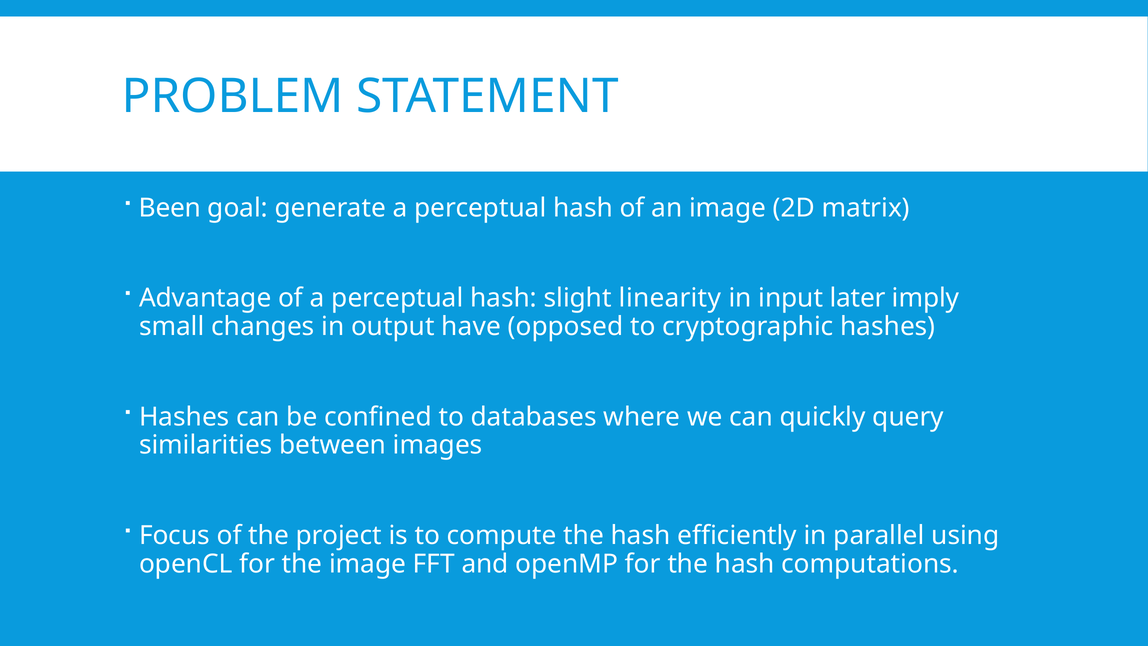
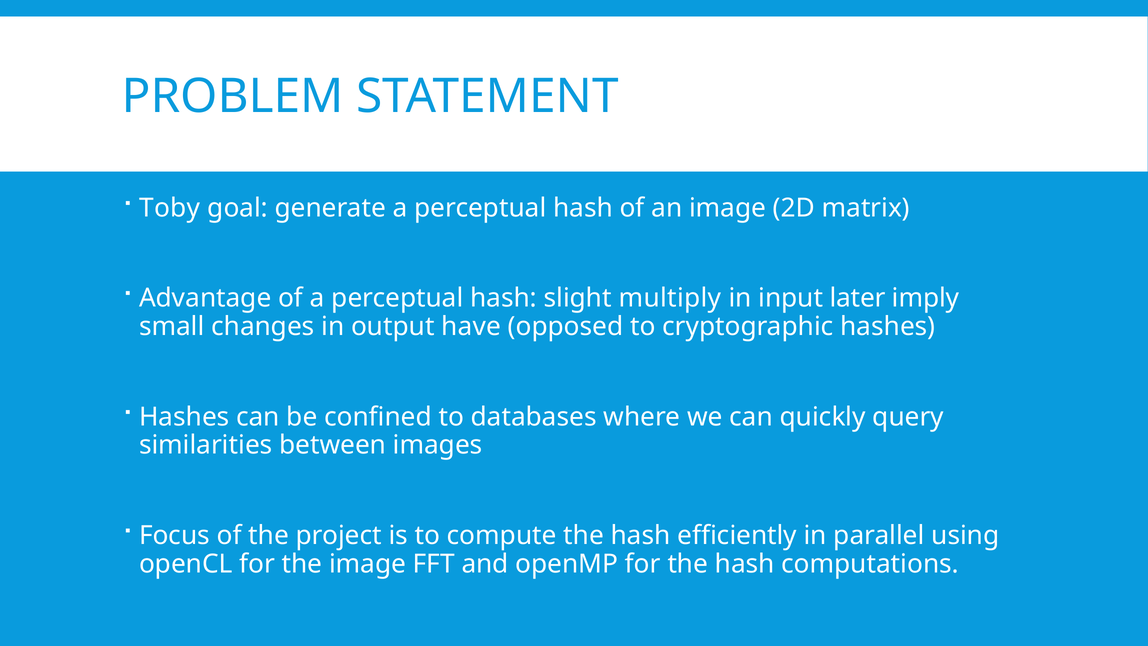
Been: Been -> Toby
linearity: linearity -> multiply
